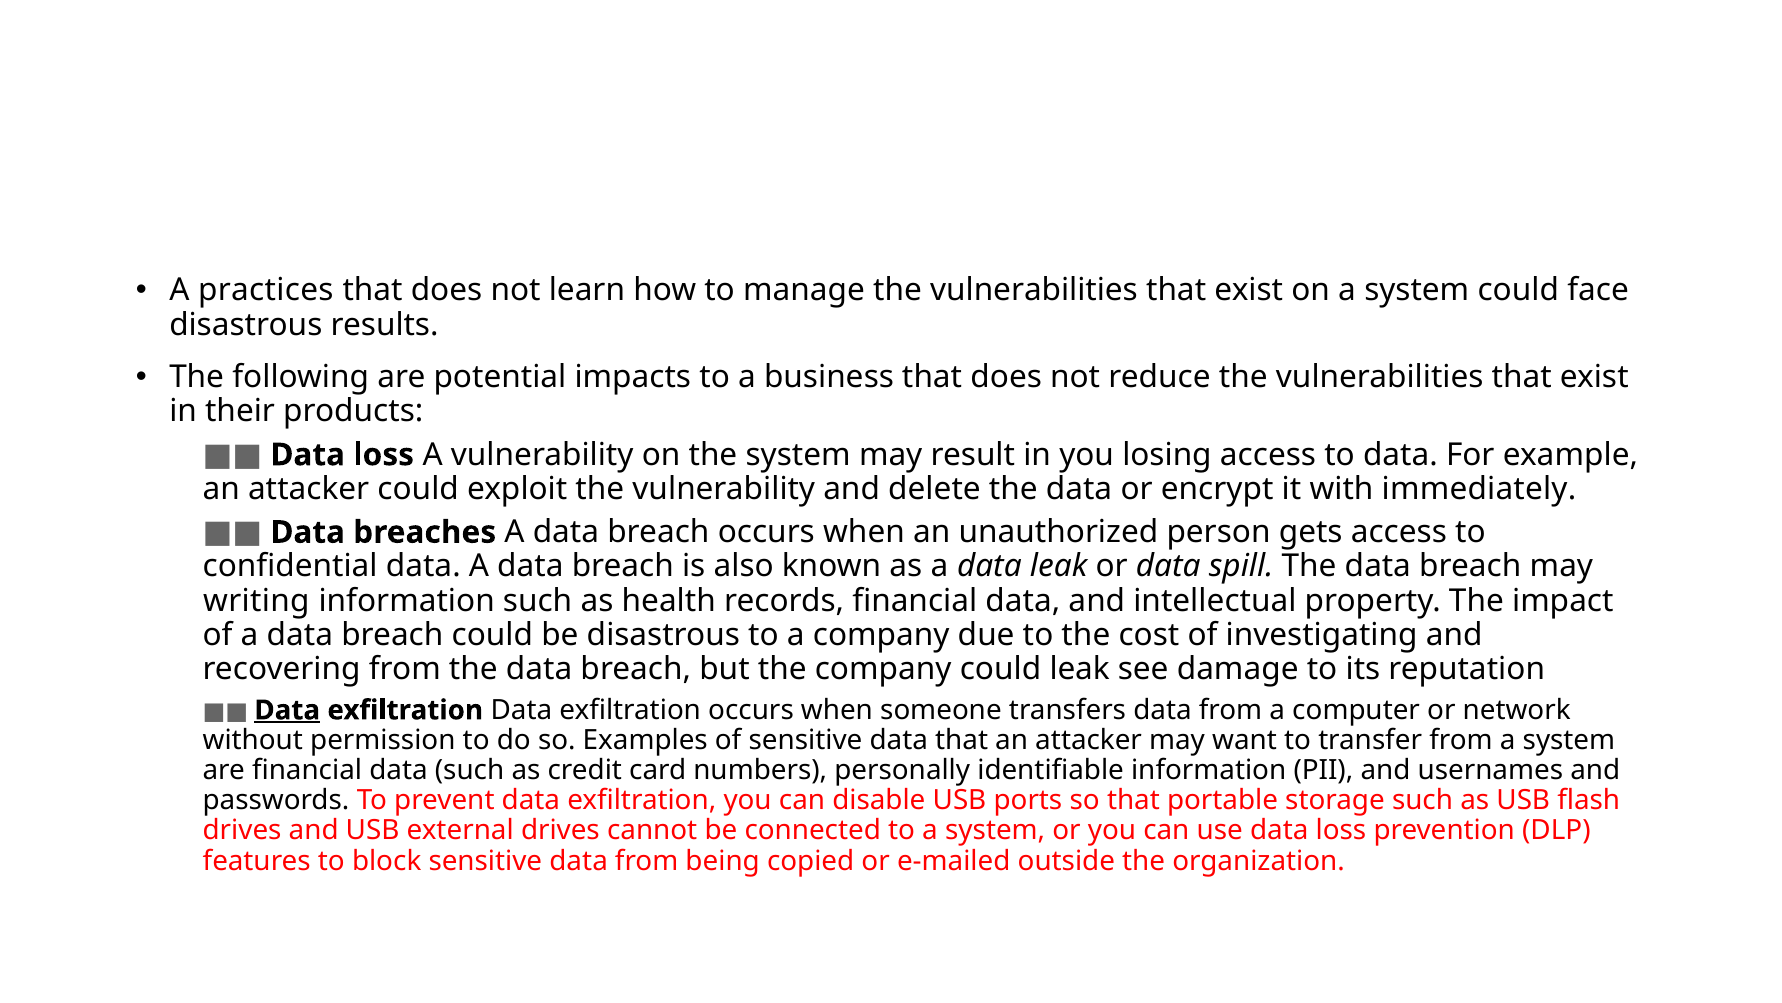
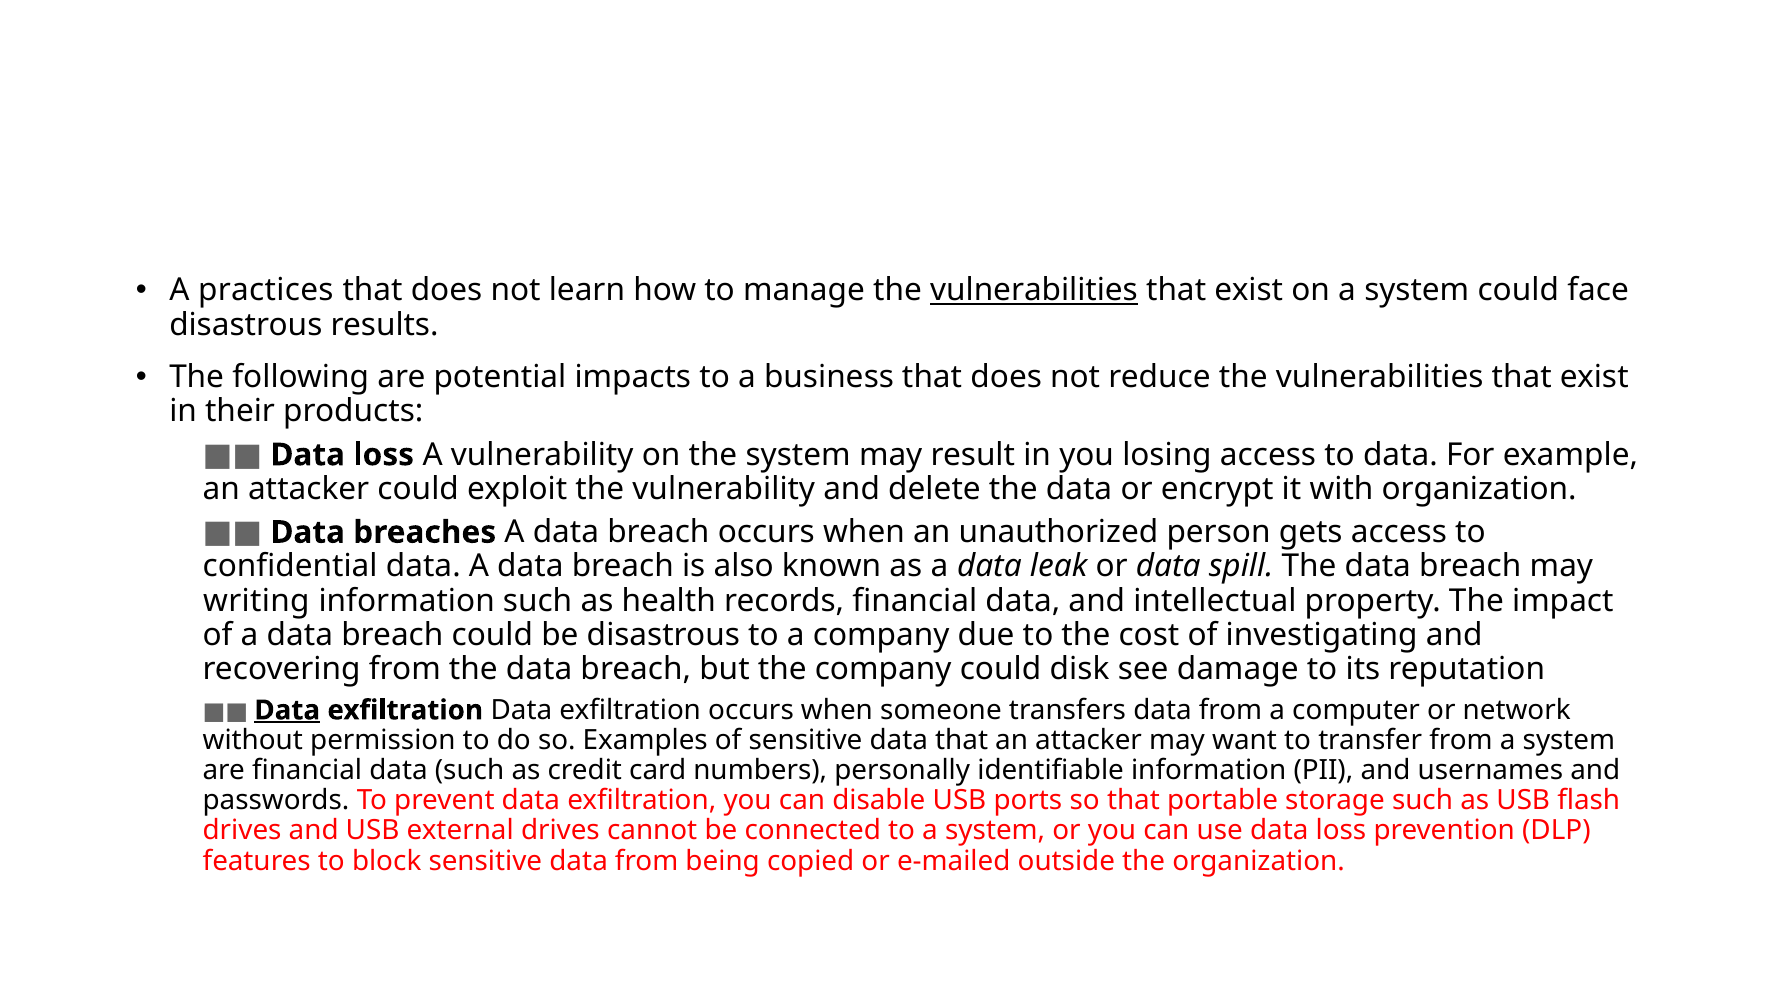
vulnerabilities at (1034, 290) underline: none -> present
with immediately: immediately -> organization
could leak: leak -> disk
